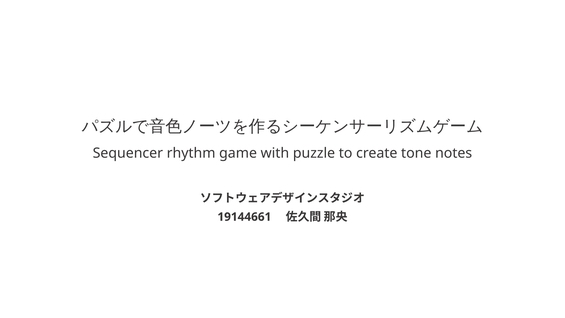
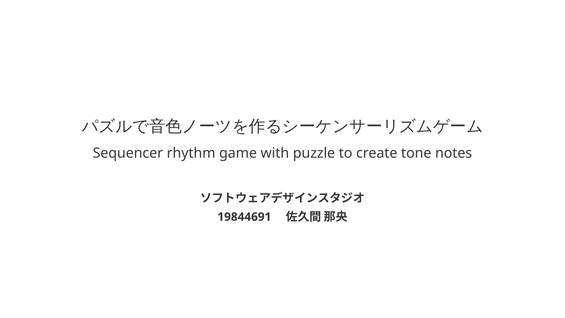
19144661: 19144661 -> 19844691
